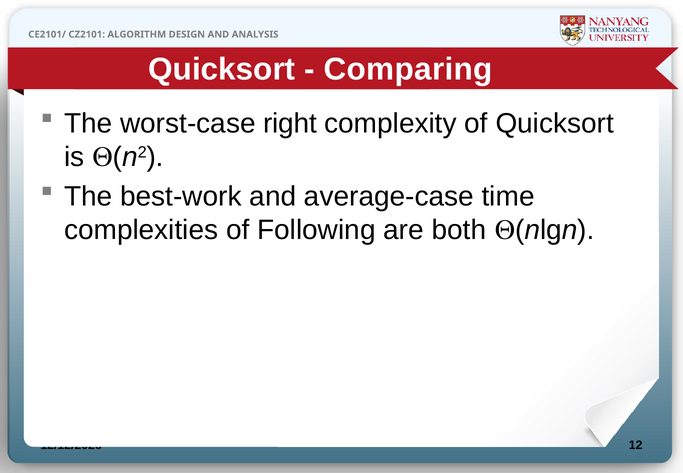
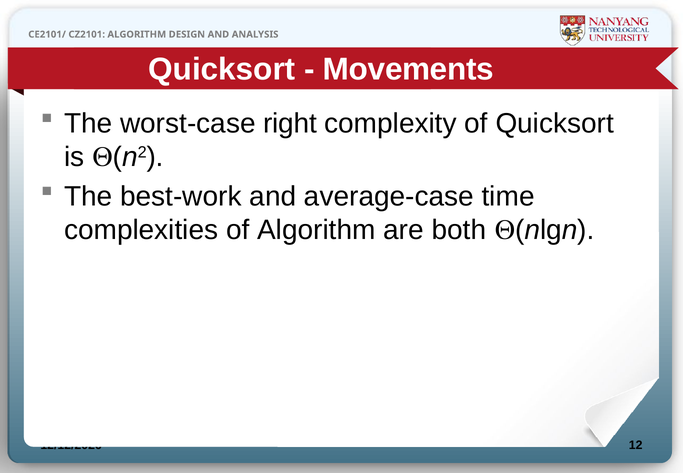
Comparing: Comparing -> Movements
of Following: Following -> Algorithm
